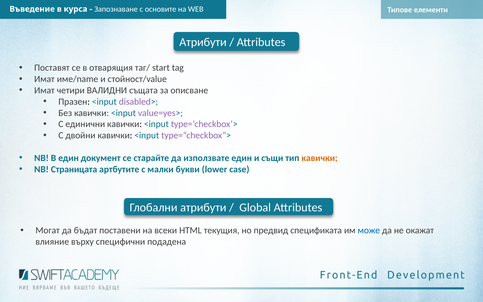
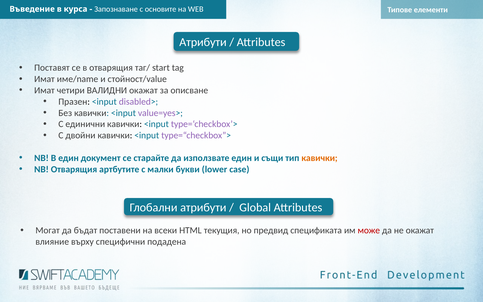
ВАЛИДНИ същата: същата -> окажат
NB Страницата: Страницата -> Отварящия
може colour: blue -> red
